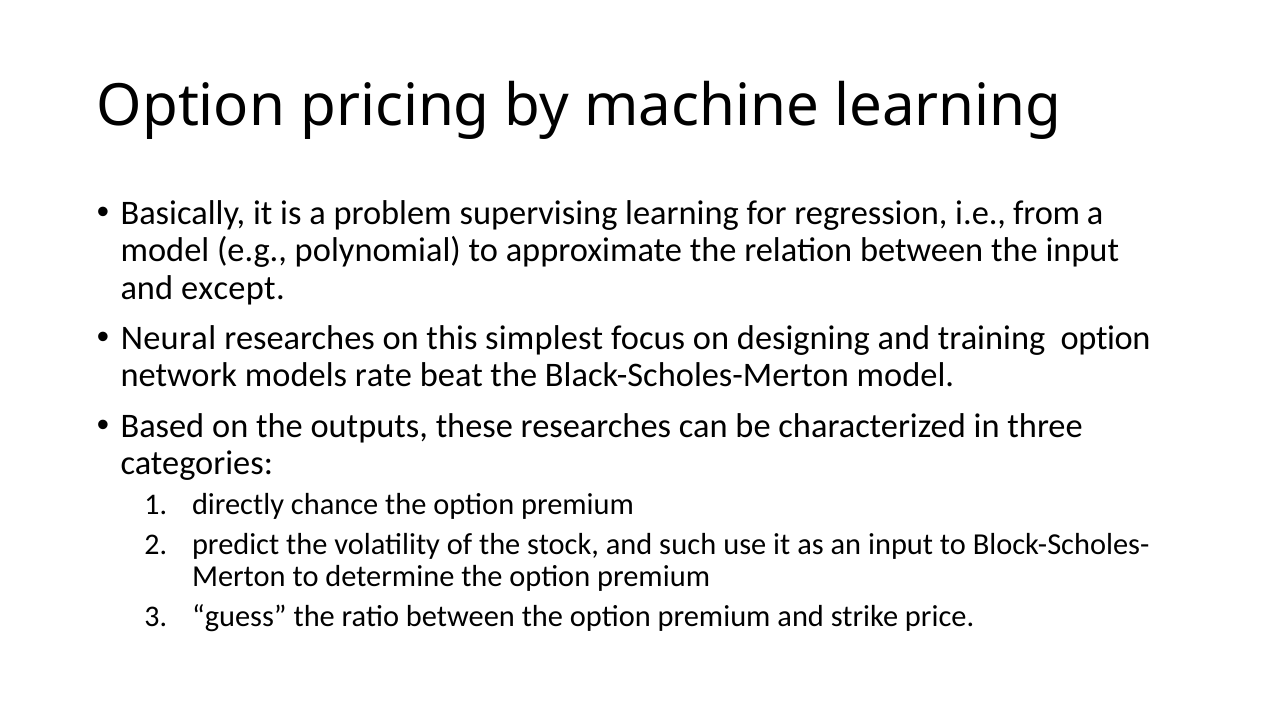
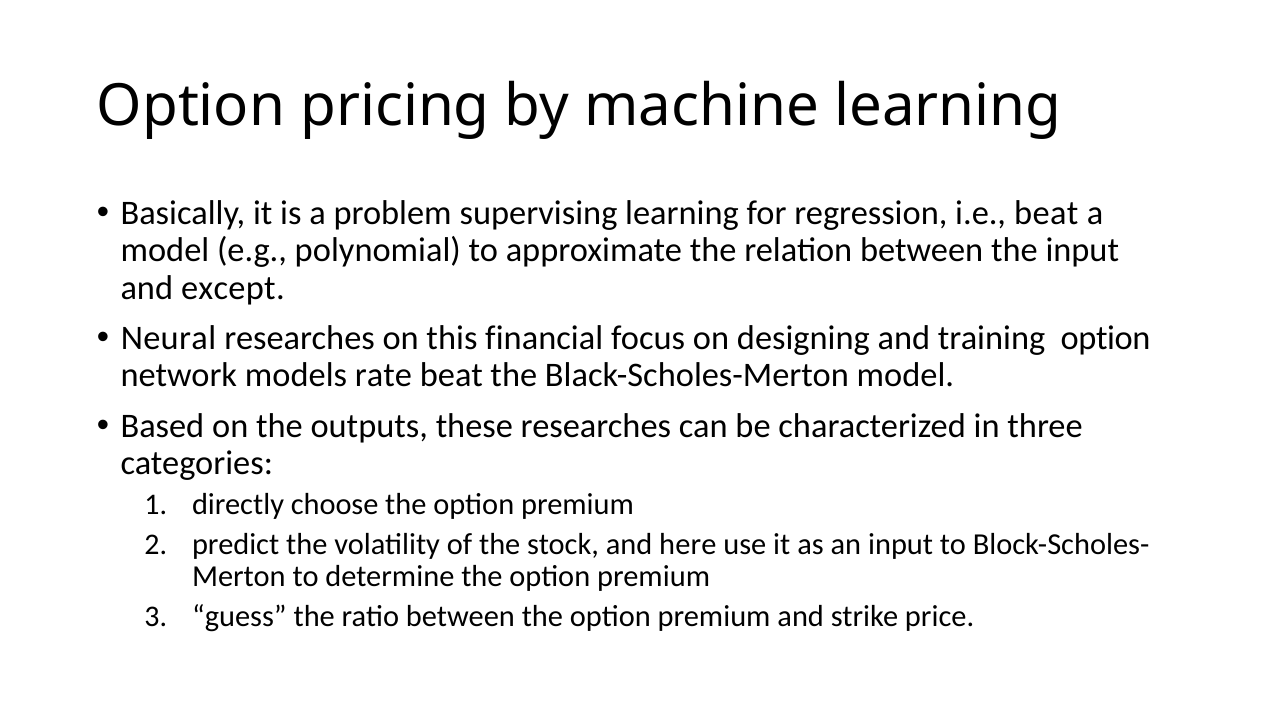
i.e from: from -> beat
simplest: simplest -> financial
chance: chance -> choose
such: such -> here
